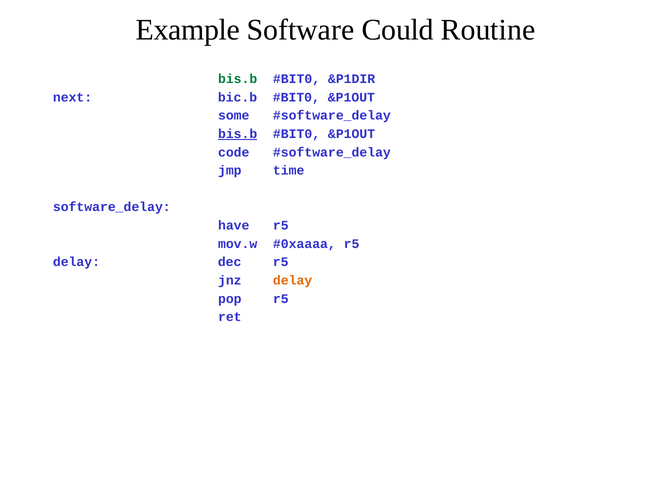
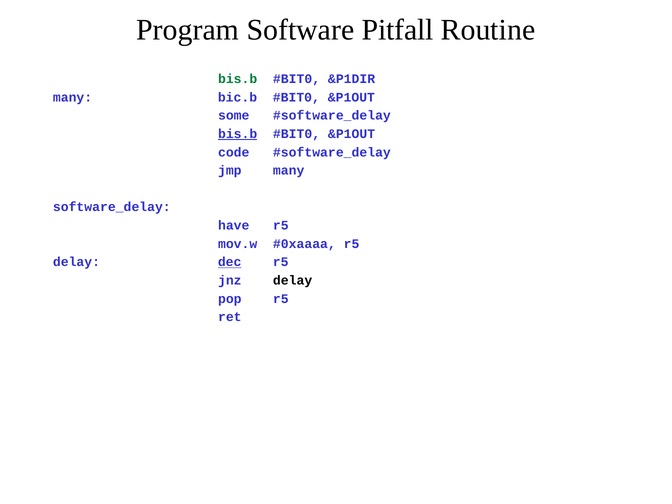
Example: Example -> Program
Could: Could -> Pitfall
next at (73, 97): next -> many
jmp time: time -> many
dec underline: none -> present
delay at (293, 280) colour: orange -> black
